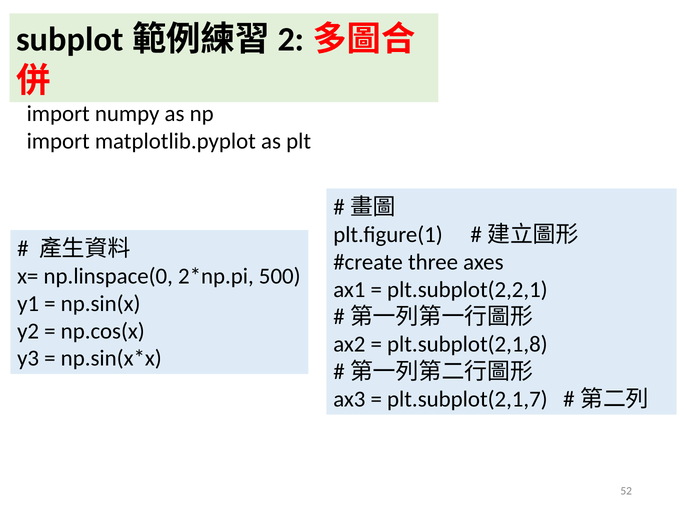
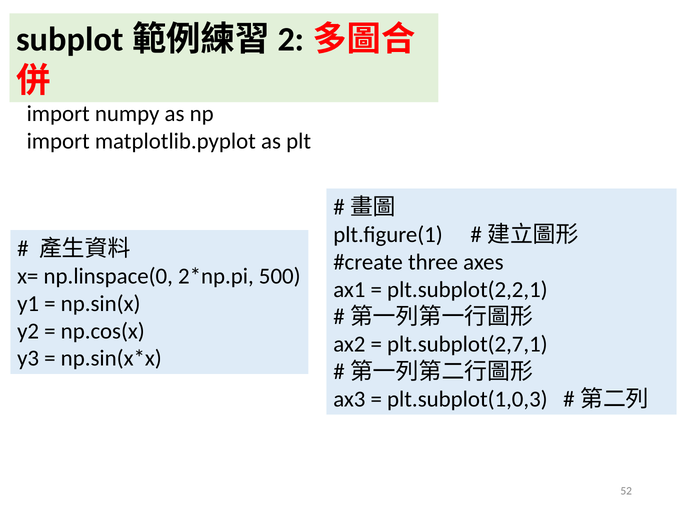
plt.subplot(2,1,8: plt.subplot(2,1,8 -> plt.subplot(2,7,1
plt.subplot(2,1,7: plt.subplot(2,1,7 -> plt.subplot(1,0,3
